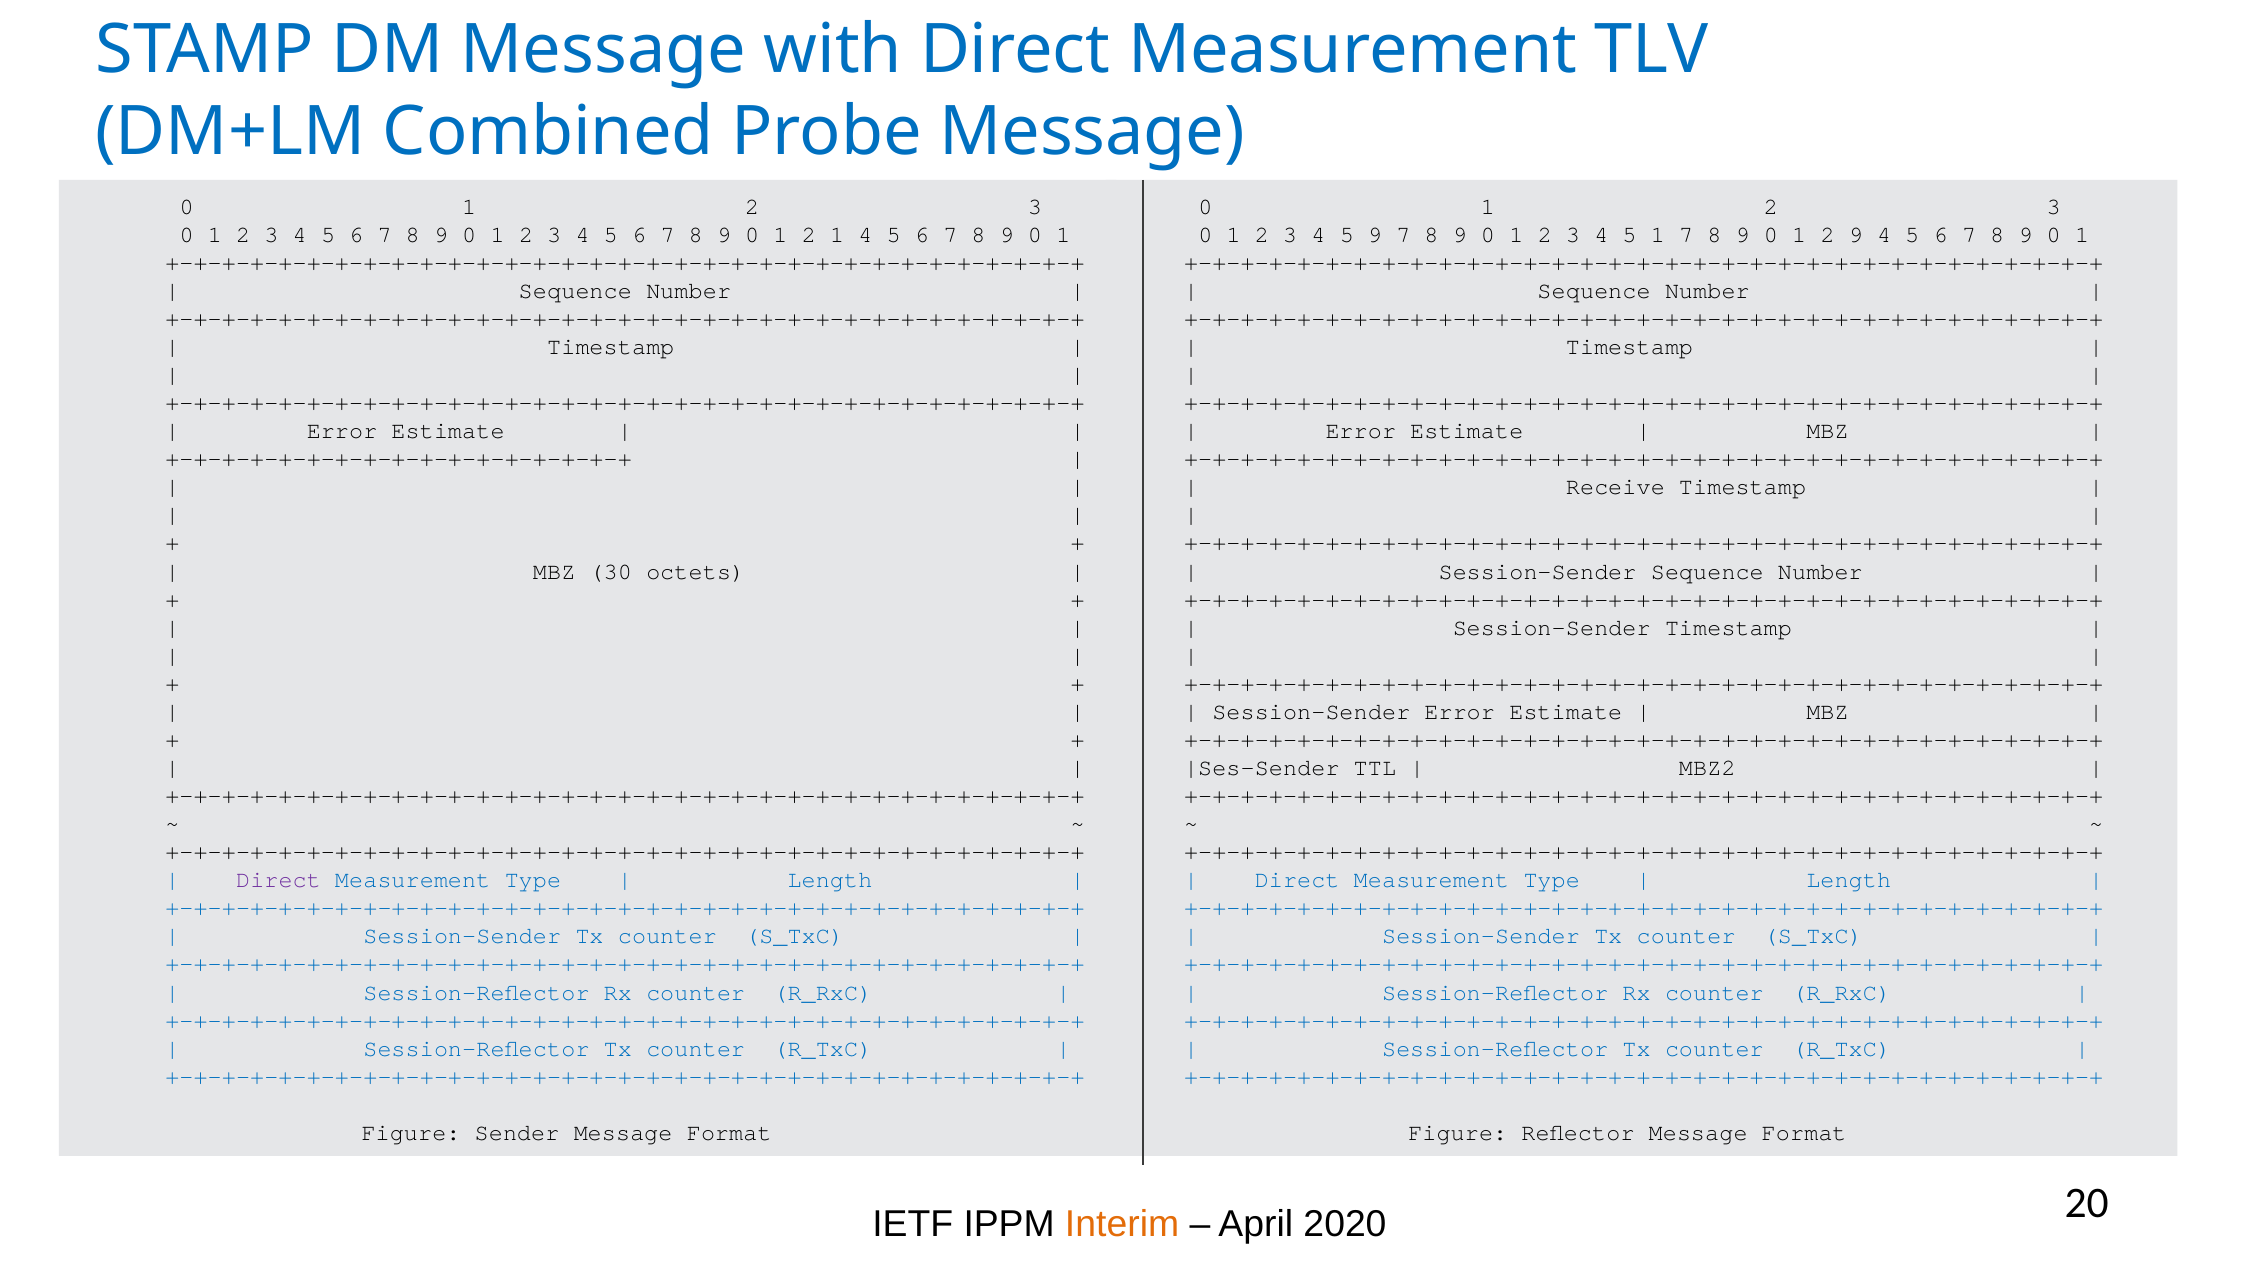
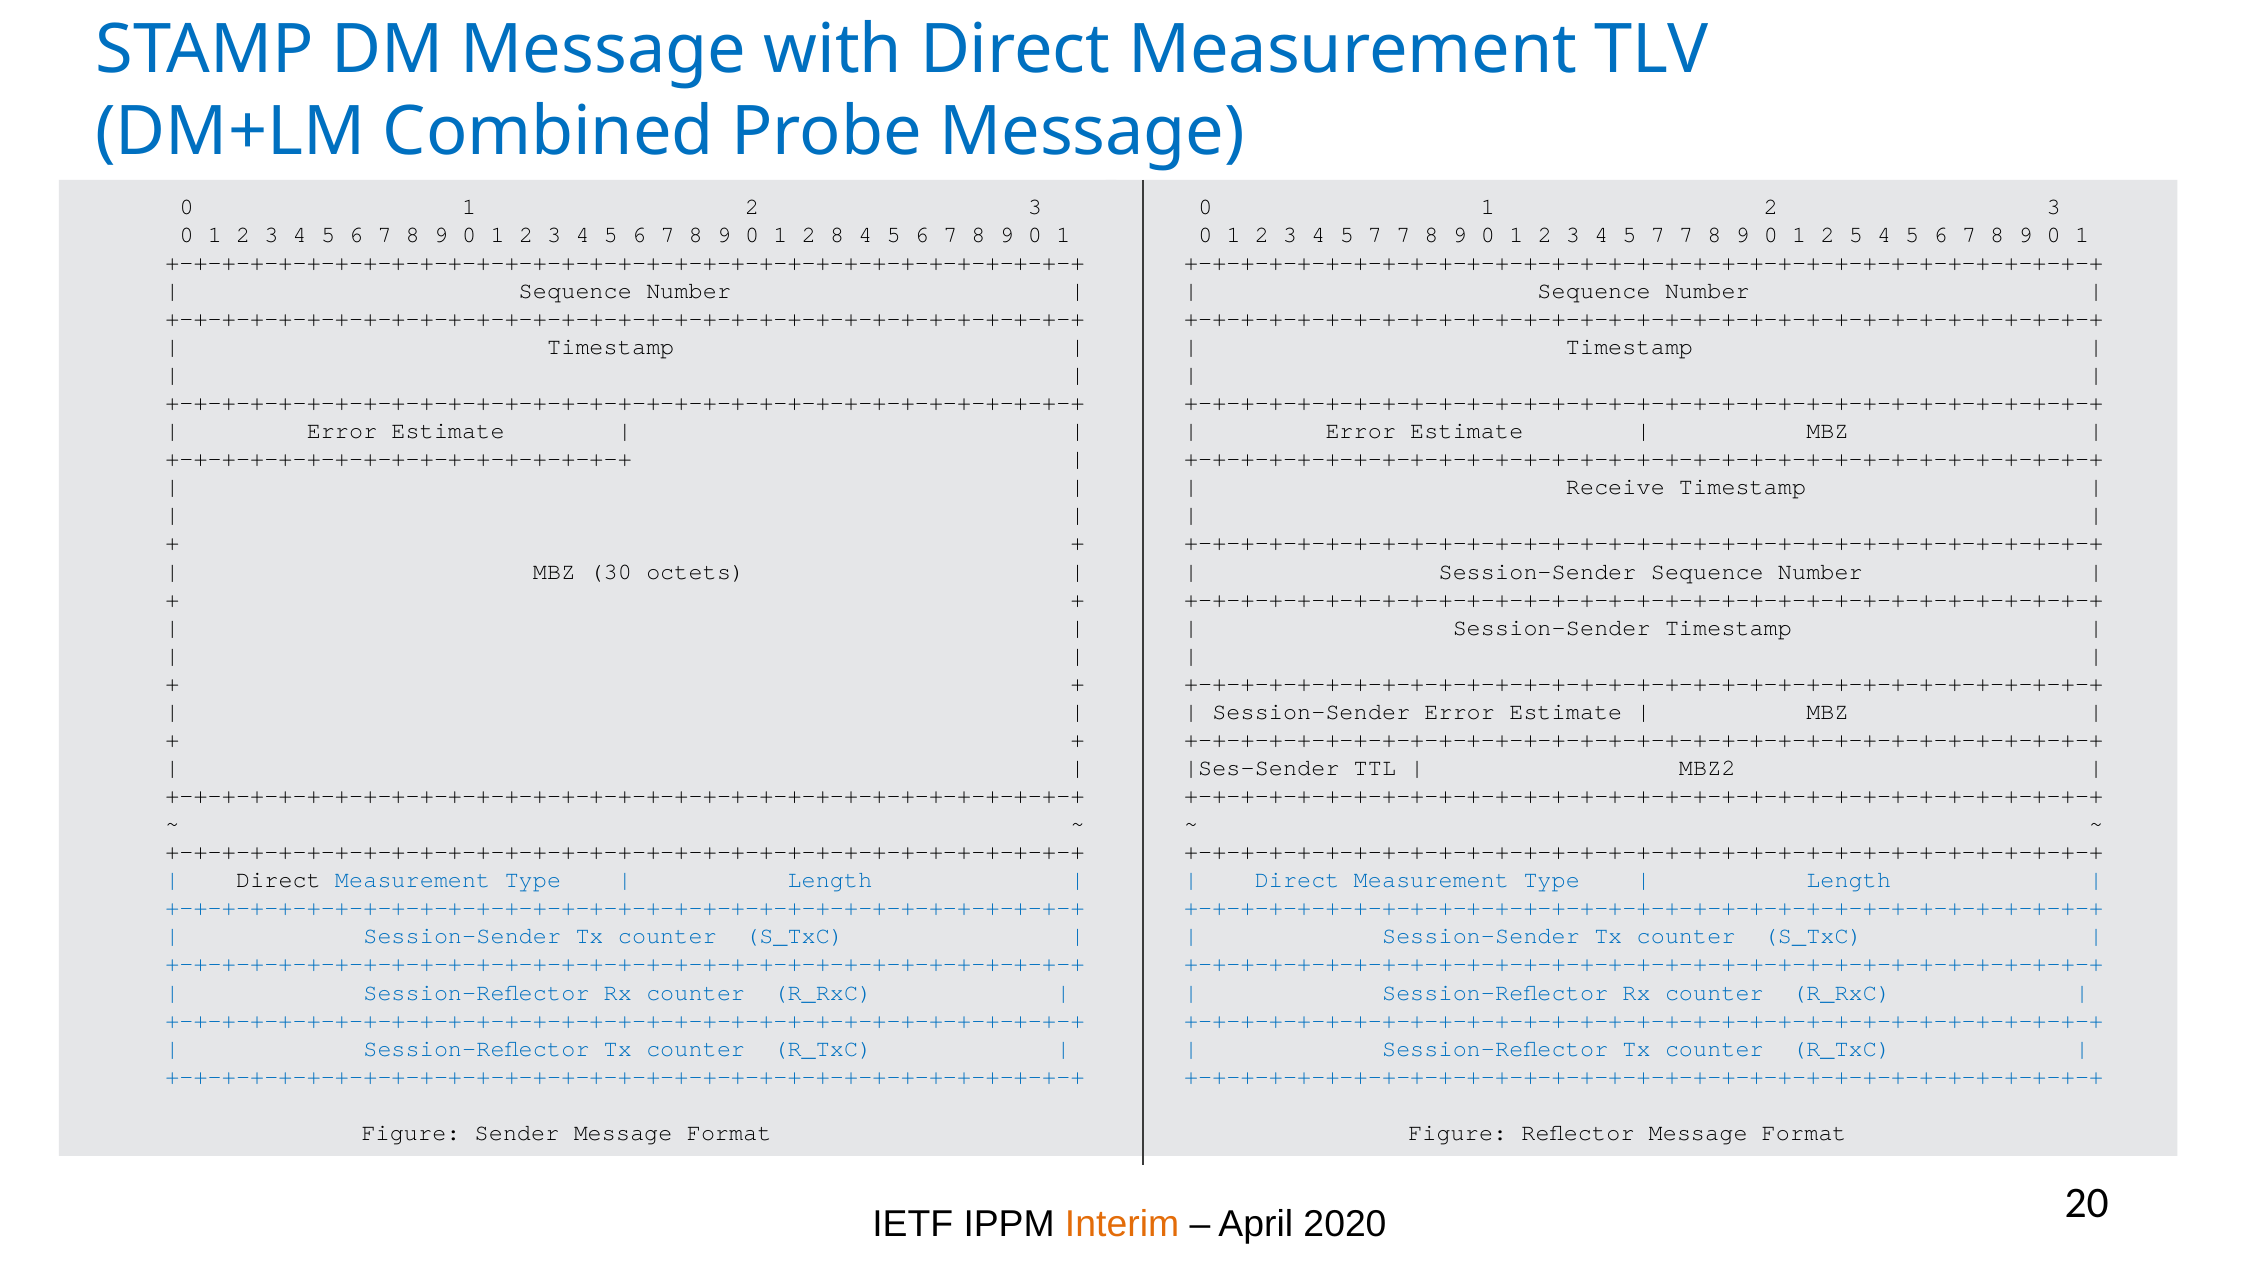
2 1: 1 -> 8
9 at (1375, 235): 9 -> 7
1 at (1658, 235): 1 -> 7
2 9: 9 -> 5
Direct at (279, 881) colour: purple -> black
